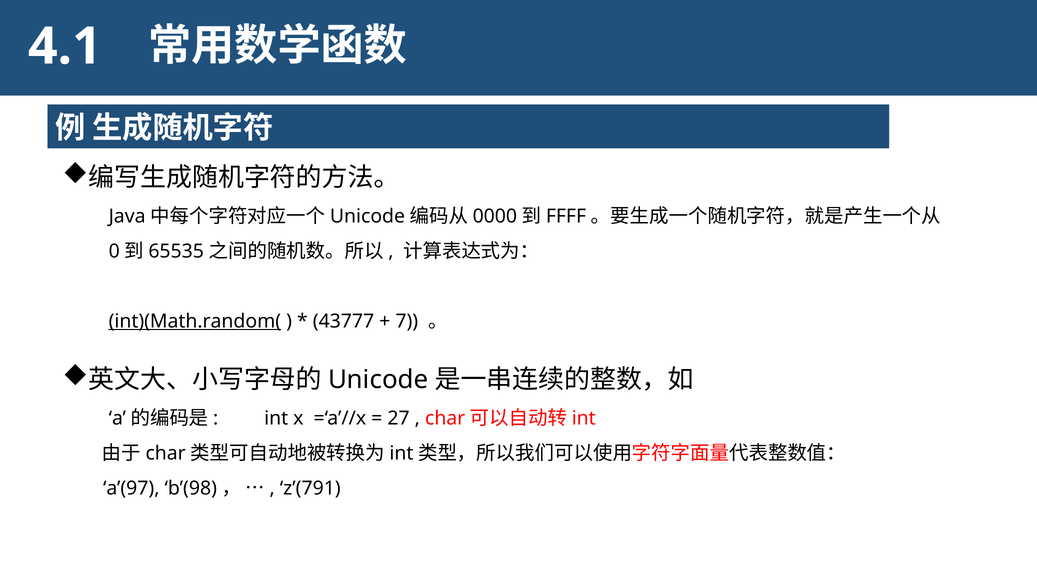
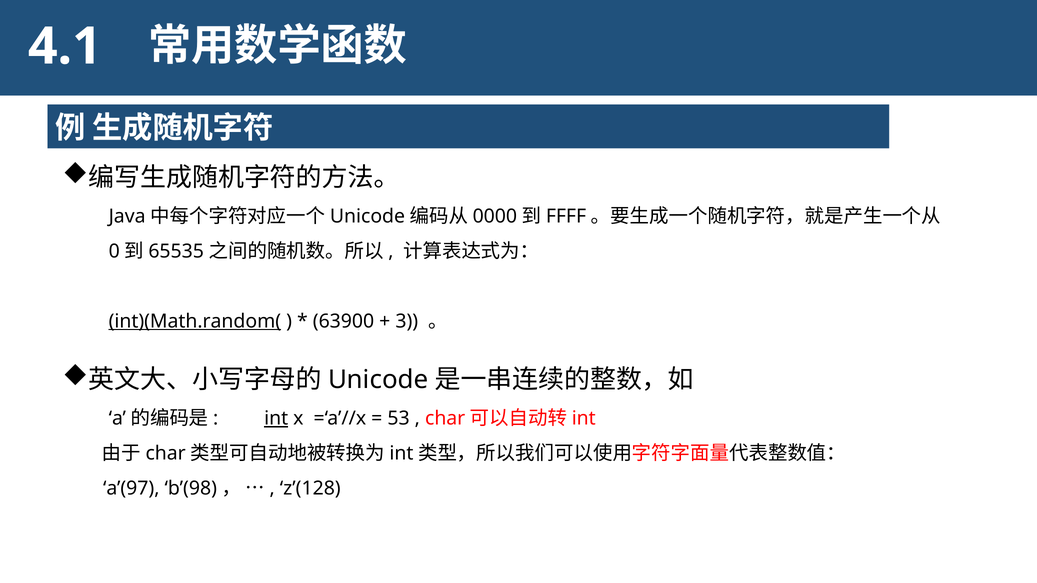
43777: 43777 -> 63900
7: 7 -> 3
int underline: none -> present
27: 27 -> 53
z’(791: z’(791 -> z’(128
